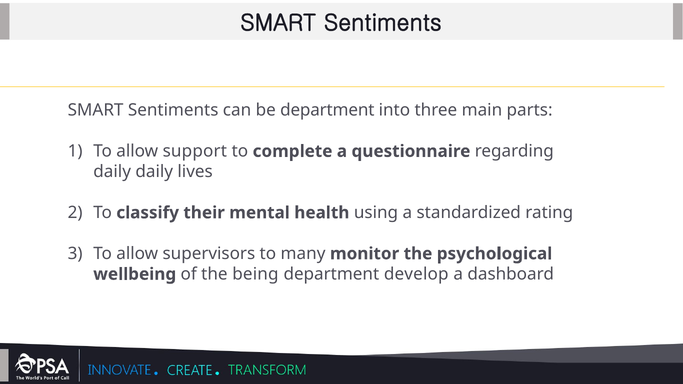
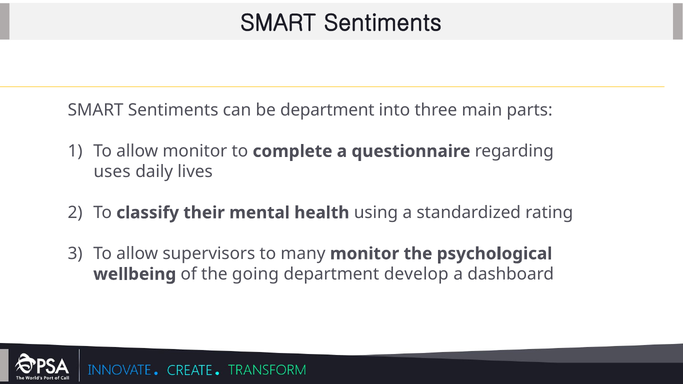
allow support: support -> monitor
daily at (112, 172): daily -> uses
being: being -> going
